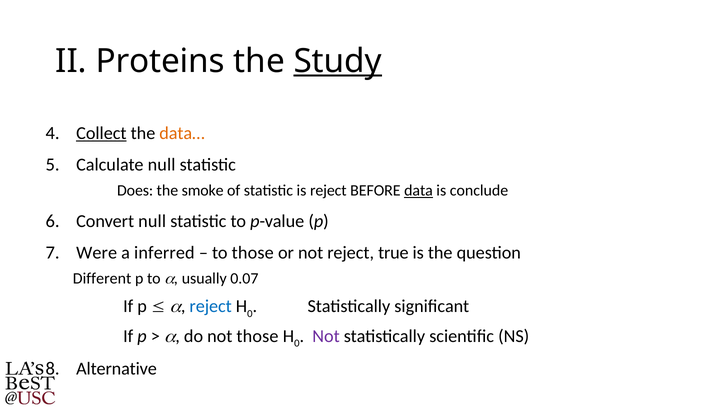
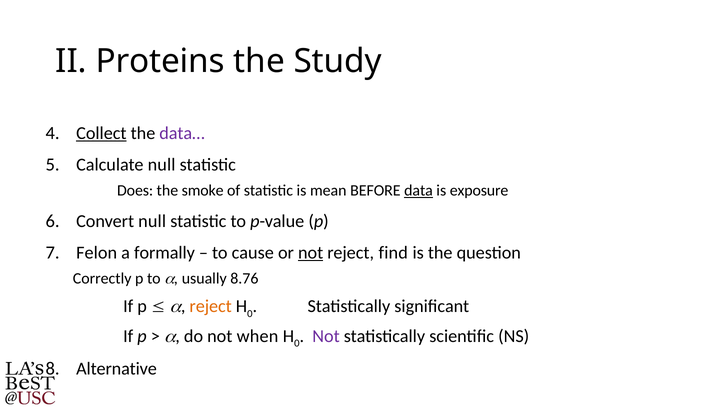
Study underline: present -> none
data… colour: orange -> purple
is reject: reject -> mean
conclude: conclude -> exposure
Were: Were -> Felon
inferred: inferred -> formally
to those: those -> cause
not at (311, 253) underline: none -> present
true: true -> find
Different: Different -> Correctly
0.07: 0.07 -> 8.76
reject at (211, 306) colour: blue -> orange
not those: those -> when
